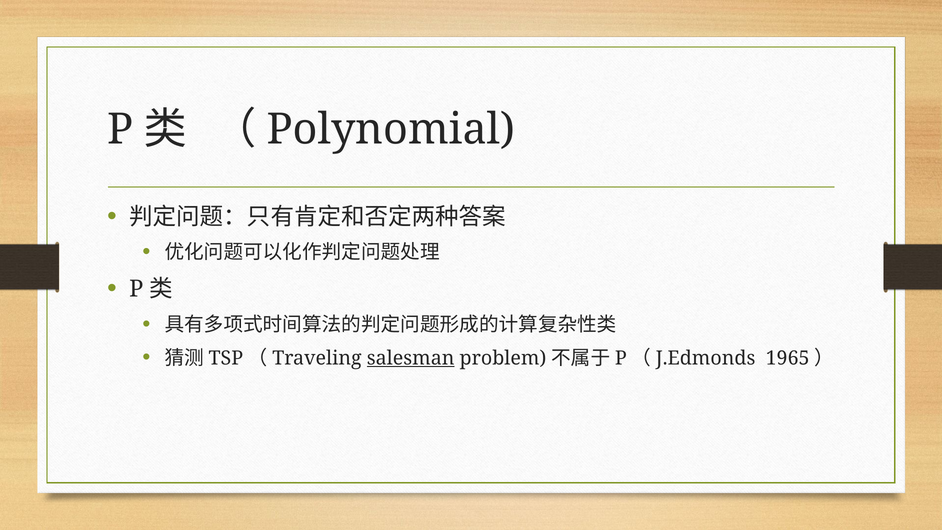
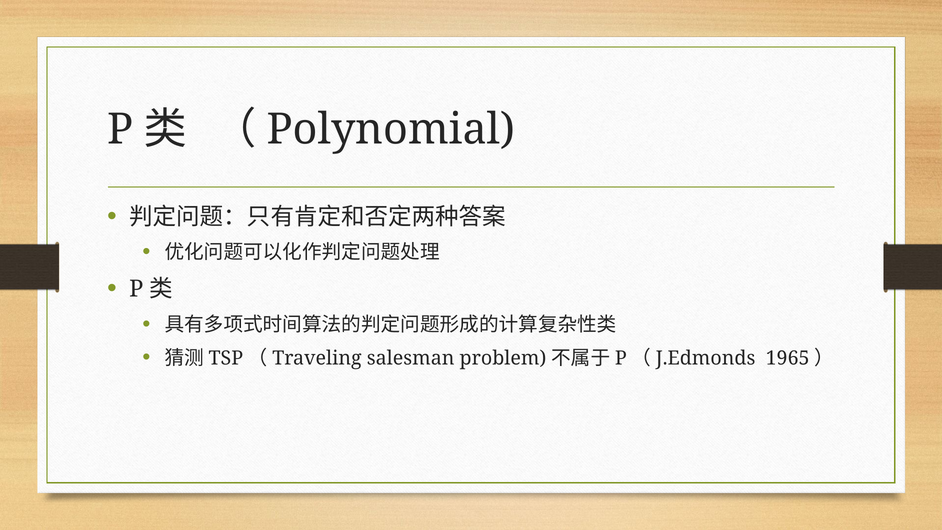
salesman underline: present -> none
